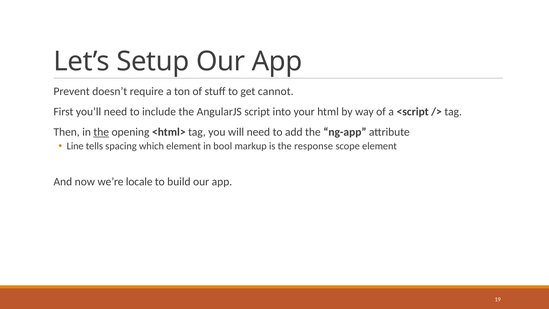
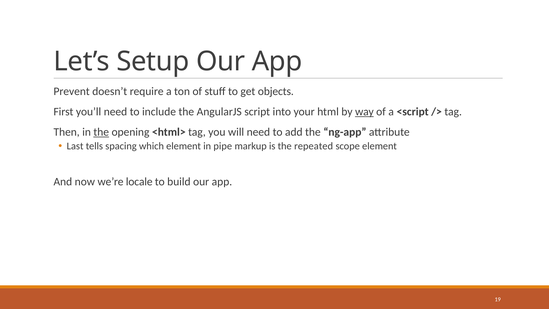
cannot: cannot -> objects
way underline: none -> present
Line: Line -> Last
bool: bool -> pipe
response: response -> repeated
